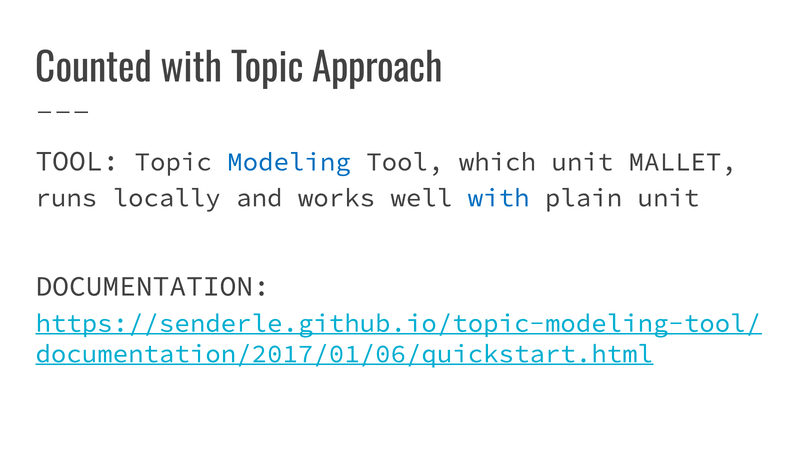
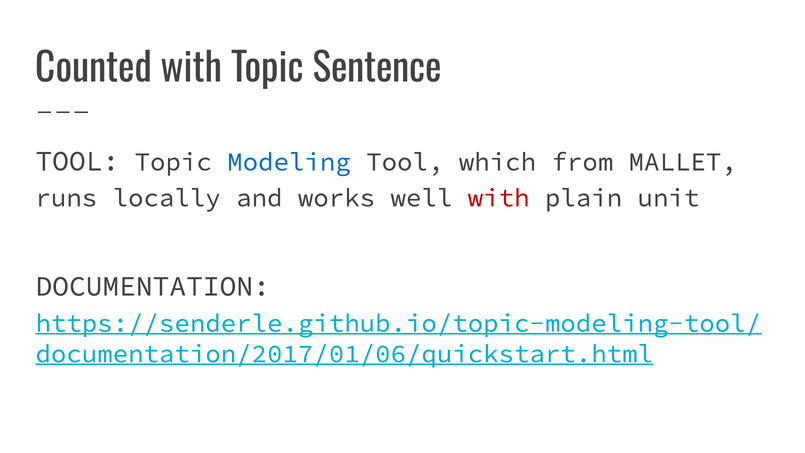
Approach: Approach -> Sentence
which unit: unit -> from
with at (499, 198) colour: blue -> red
